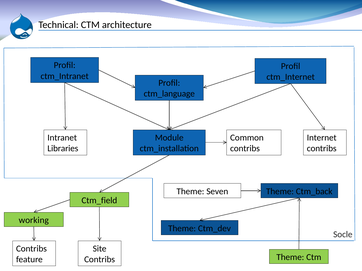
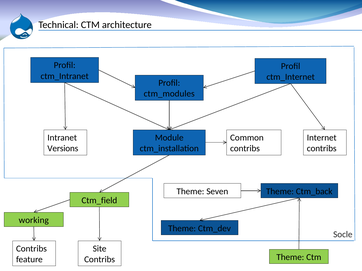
ctm_language: ctm_language -> ctm_modules
Libraries: Libraries -> Versions
